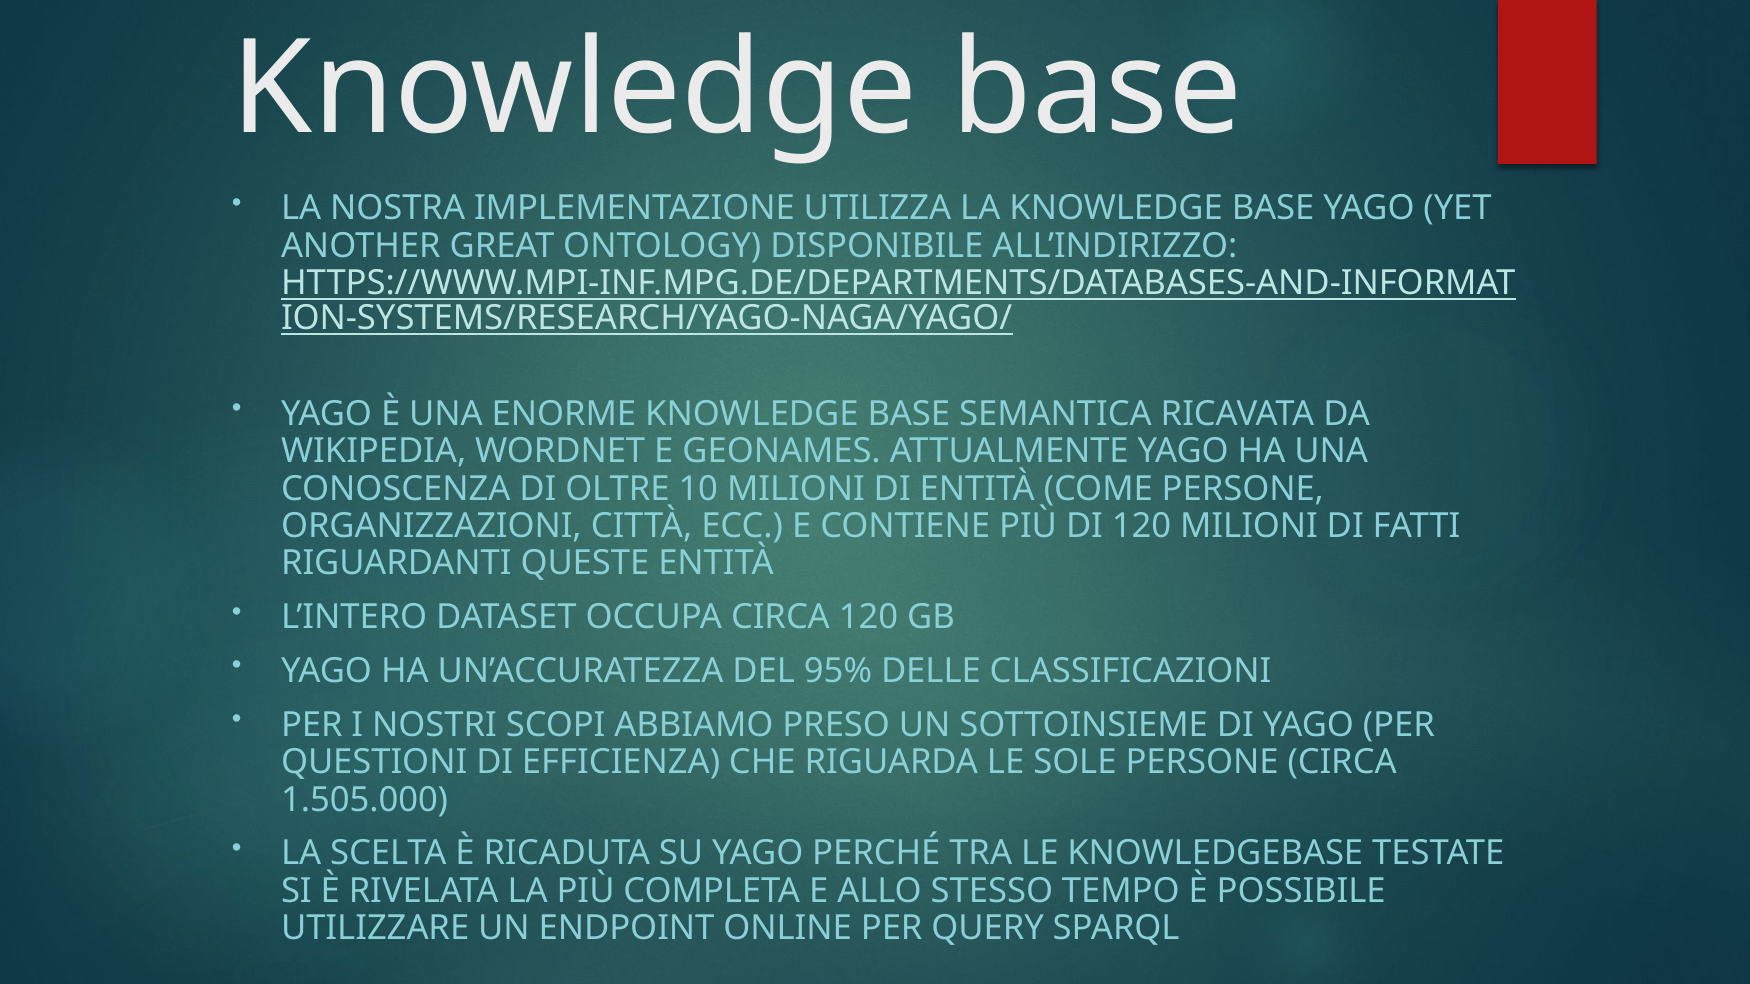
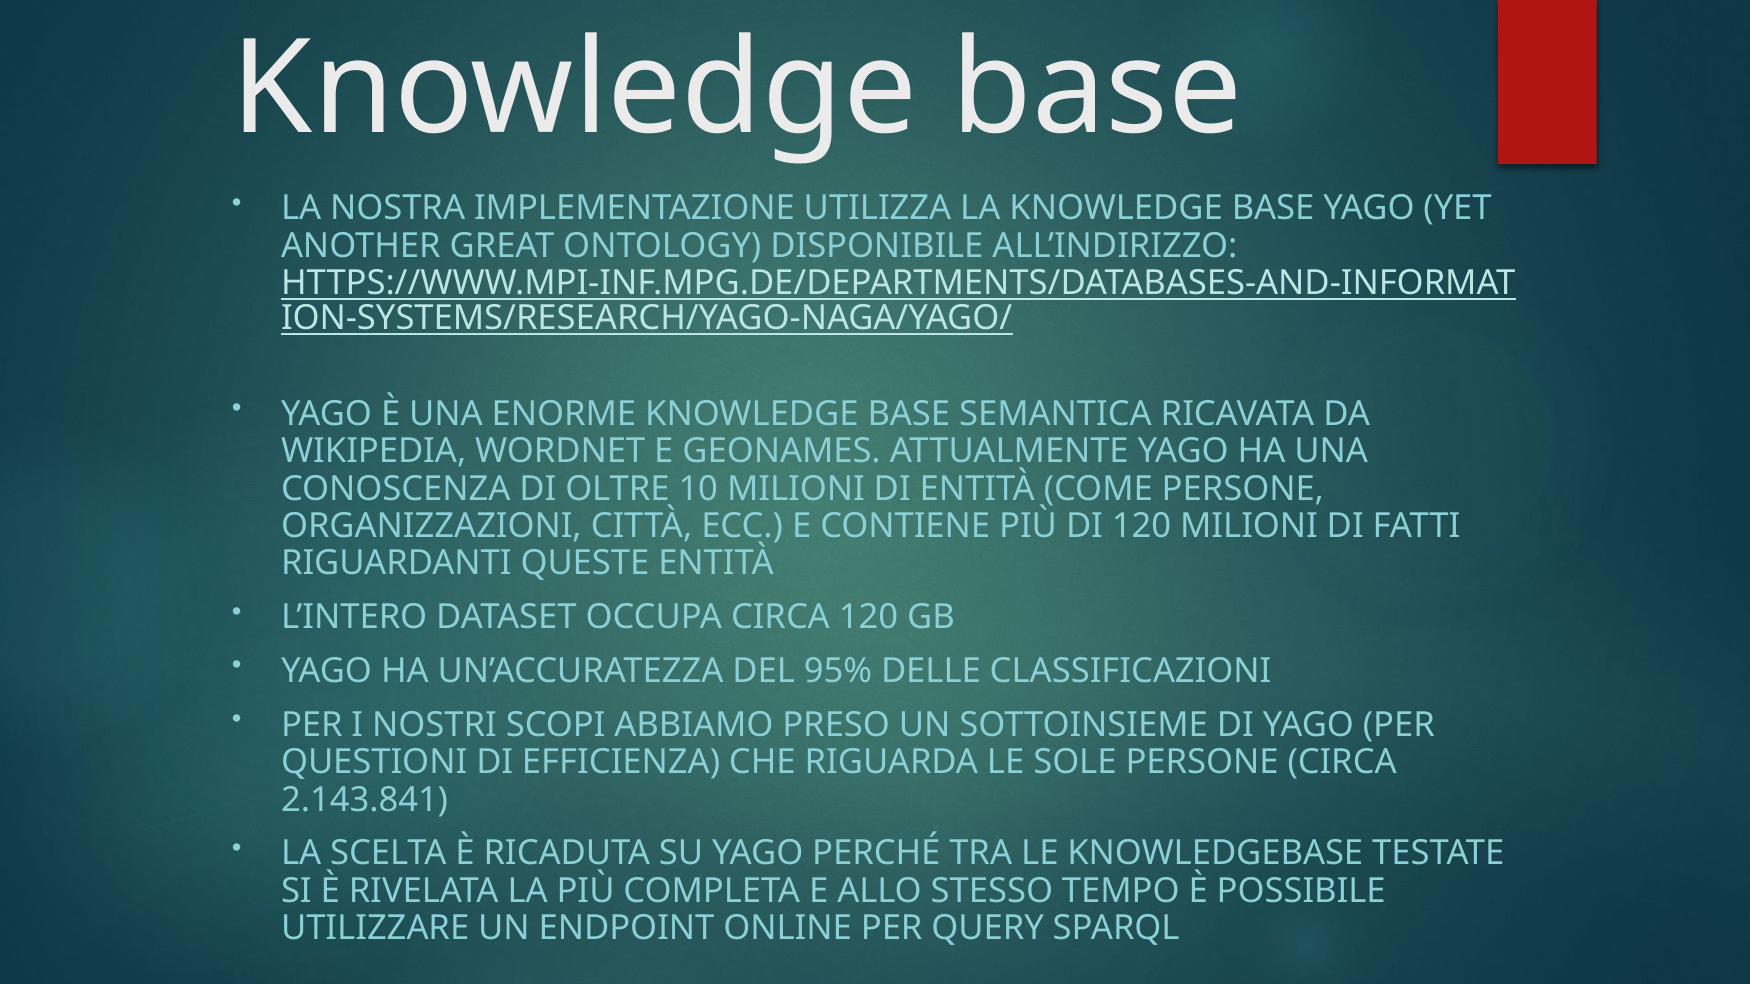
1.505.000: 1.505.000 -> 2.143.841
